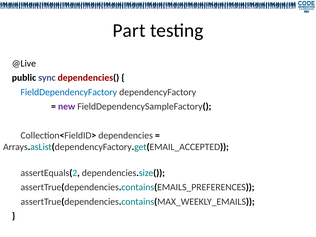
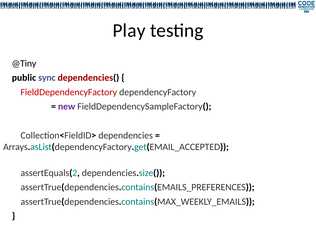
Part: Part -> Play
@Live: @Live -> @Tiny
FieldDependencyFactory colour: blue -> red
